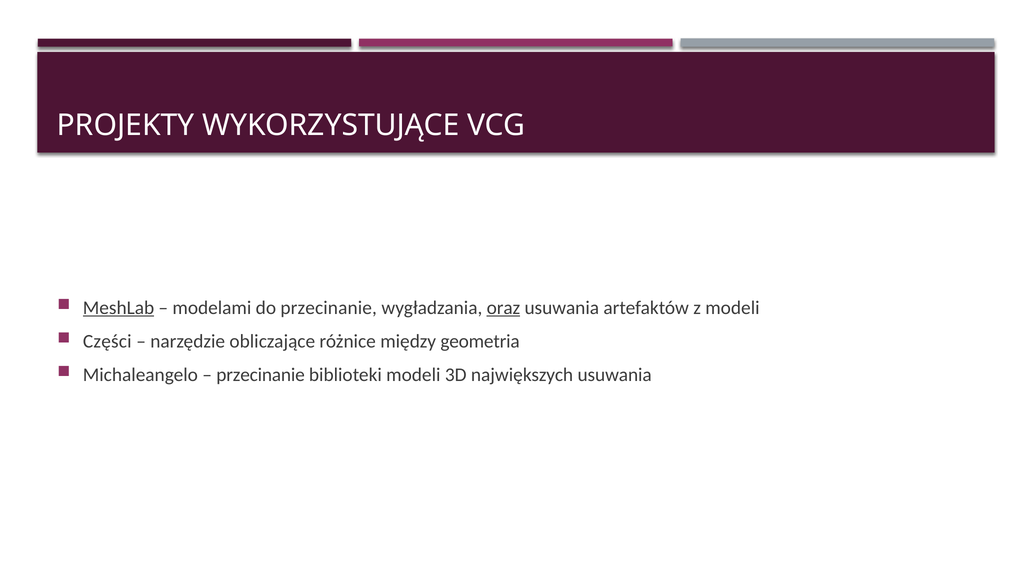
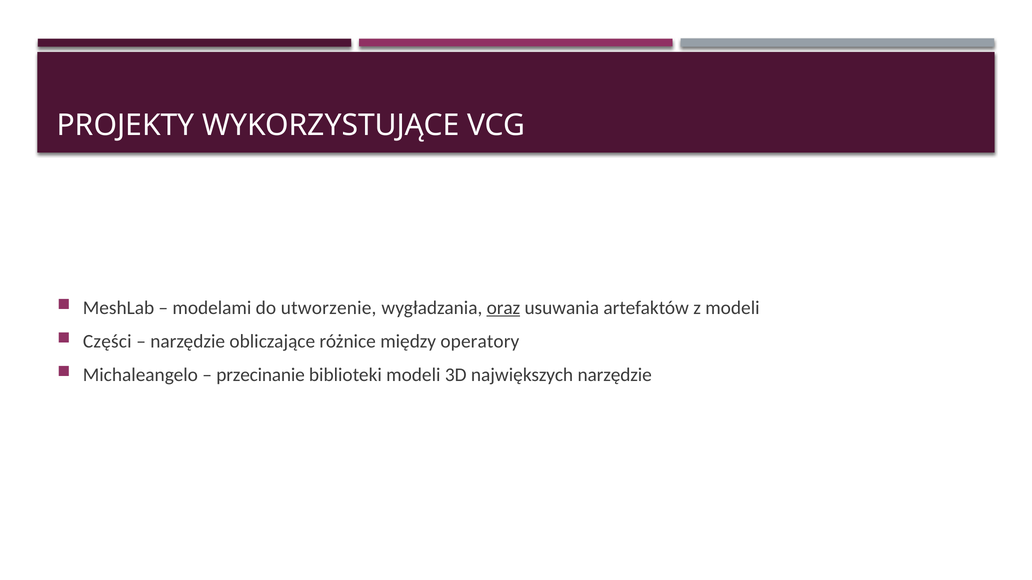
MeshLab underline: present -> none
do przecinanie: przecinanie -> utworzenie
geometria: geometria -> operatory
największych usuwania: usuwania -> narzędzie
